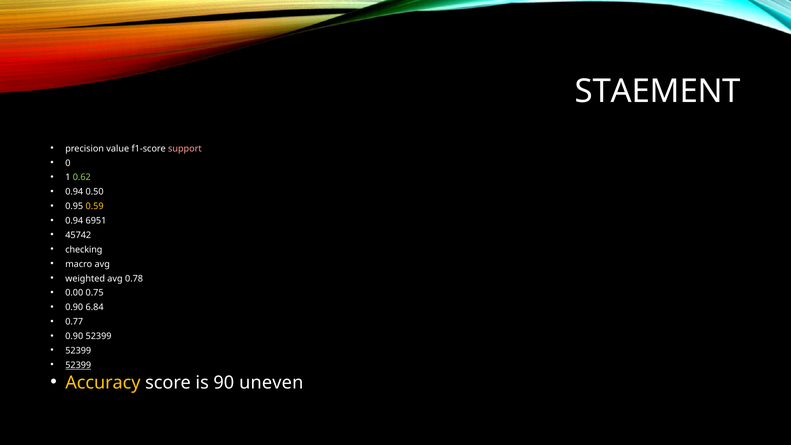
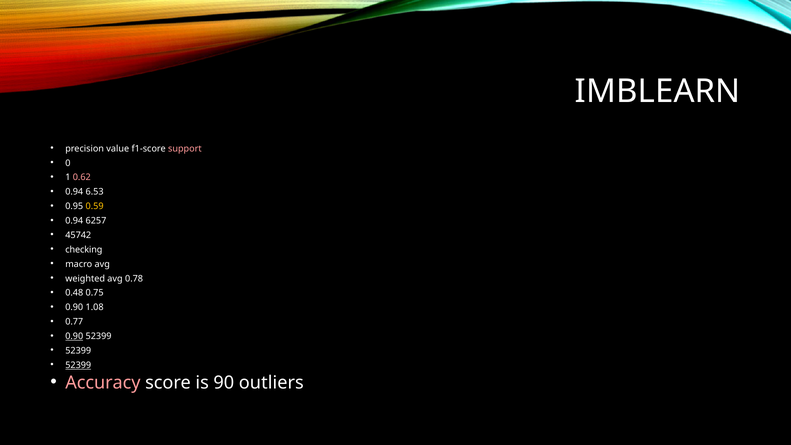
STAEMENT: STAEMENT -> IMBLEARN
0.62 colour: light green -> pink
0.50: 0.50 -> 6.53
6951: 6951 -> 6257
0.00: 0.00 -> 0.48
6.84: 6.84 -> 1.08
0.90 at (74, 336) underline: none -> present
Accuracy colour: yellow -> pink
uneven: uneven -> outliers
